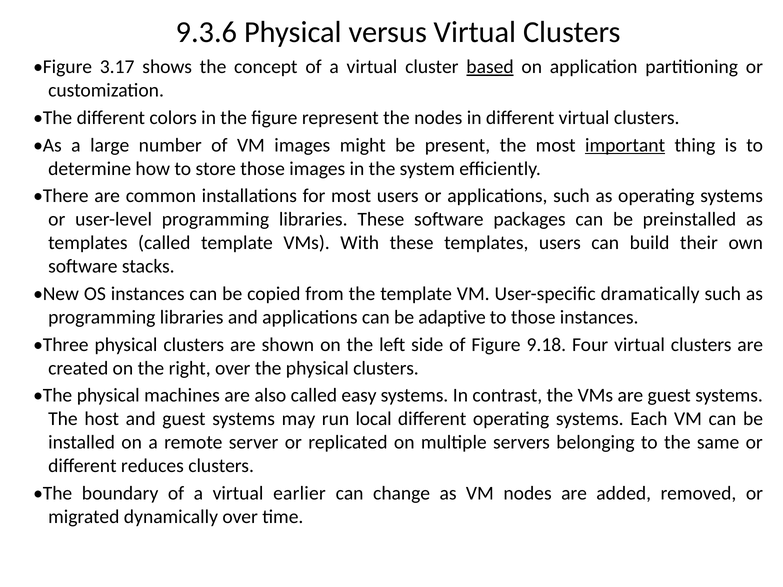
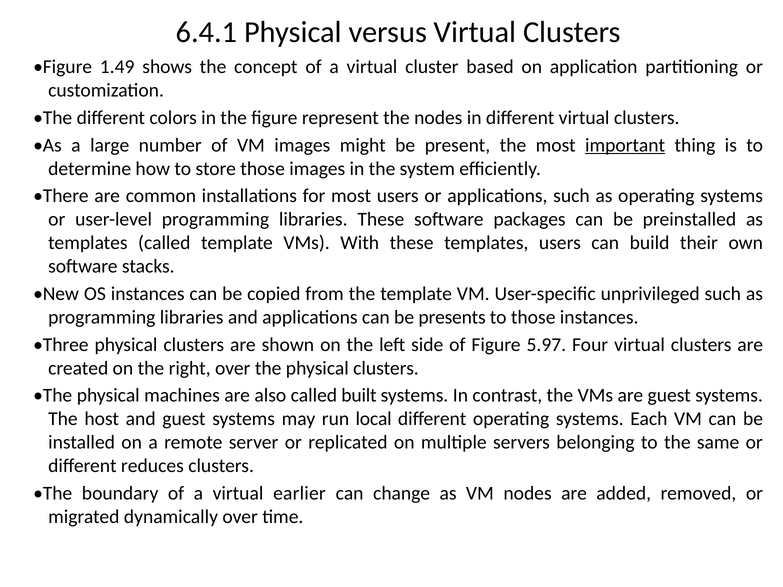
9.3.6: 9.3.6 -> 6.4.1
3.17: 3.17 -> 1.49
based underline: present -> none
dramatically: dramatically -> unprivileged
adaptive: adaptive -> presents
9.18: 9.18 -> 5.97
easy: easy -> built
